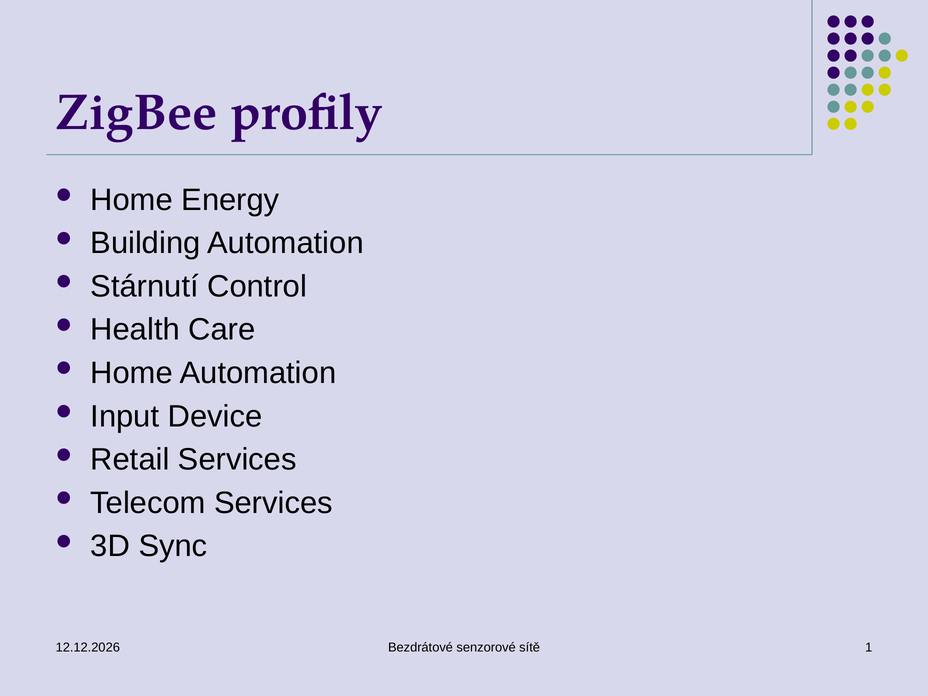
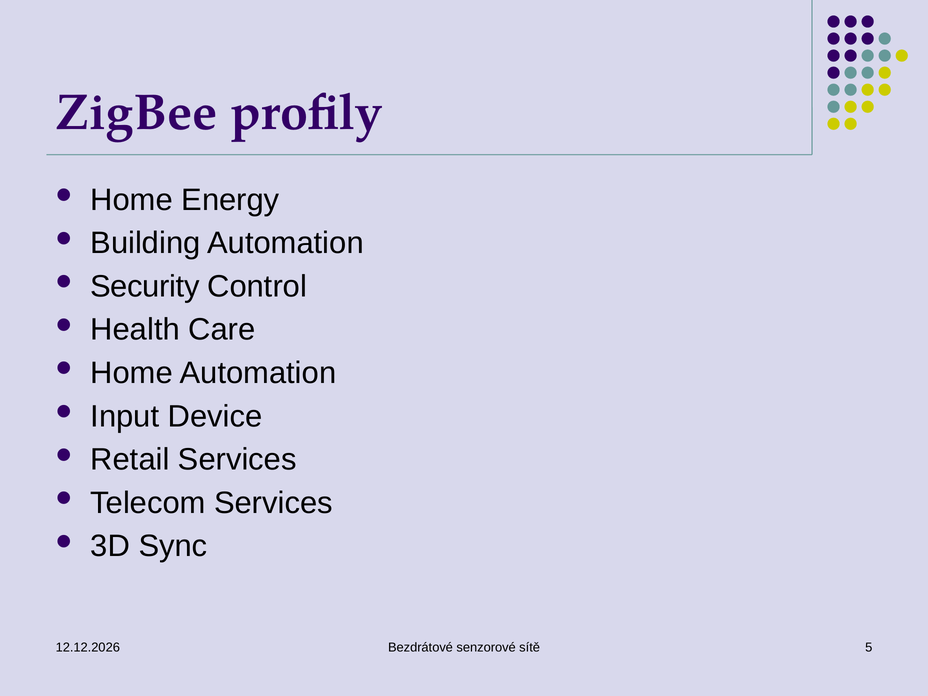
Stárnutí: Stárnutí -> Security
1: 1 -> 5
